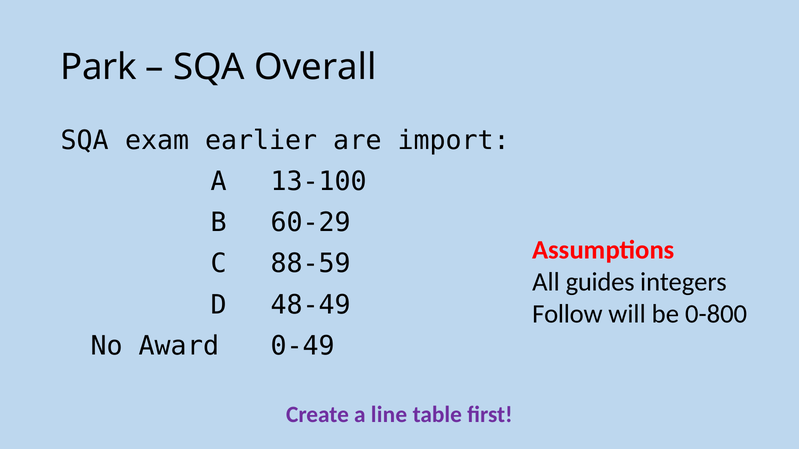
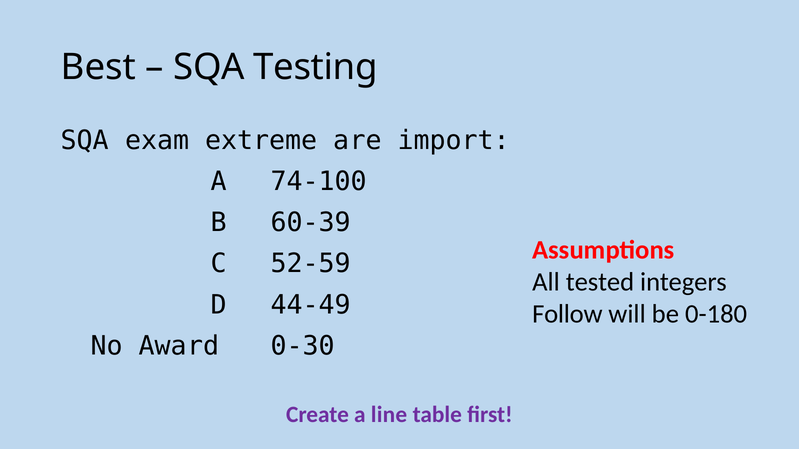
Park: Park -> Best
Overall: Overall -> Testing
earlier: earlier -> extreme
13-100: 13-100 -> 74-100
60-29: 60-29 -> 60-39
88-59: 88-59 -> 52-59
guides: guides -> tested
48-49: 48-49 -> 44-49
0-800: 0-800 -> 0-180
0-49: 0-49 -> 0-30
